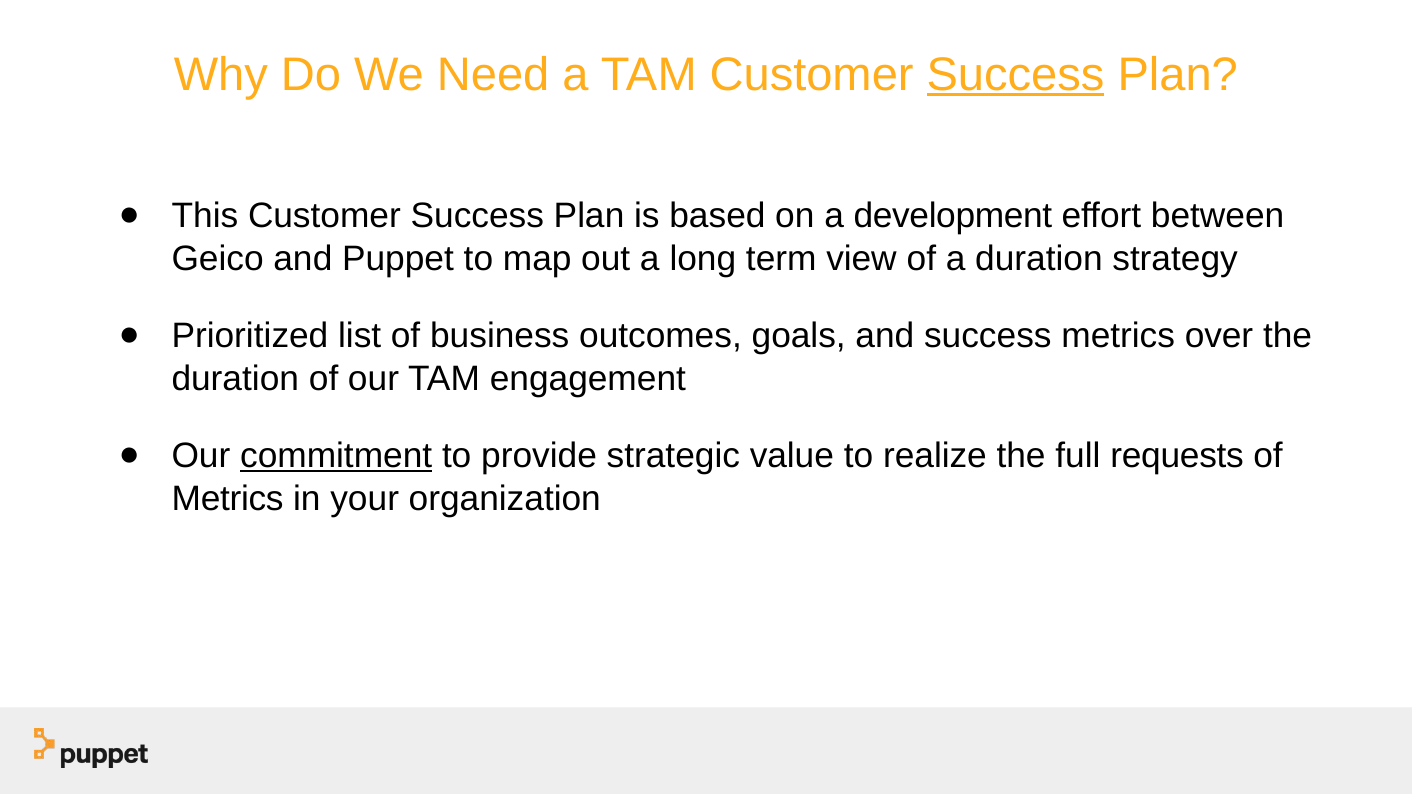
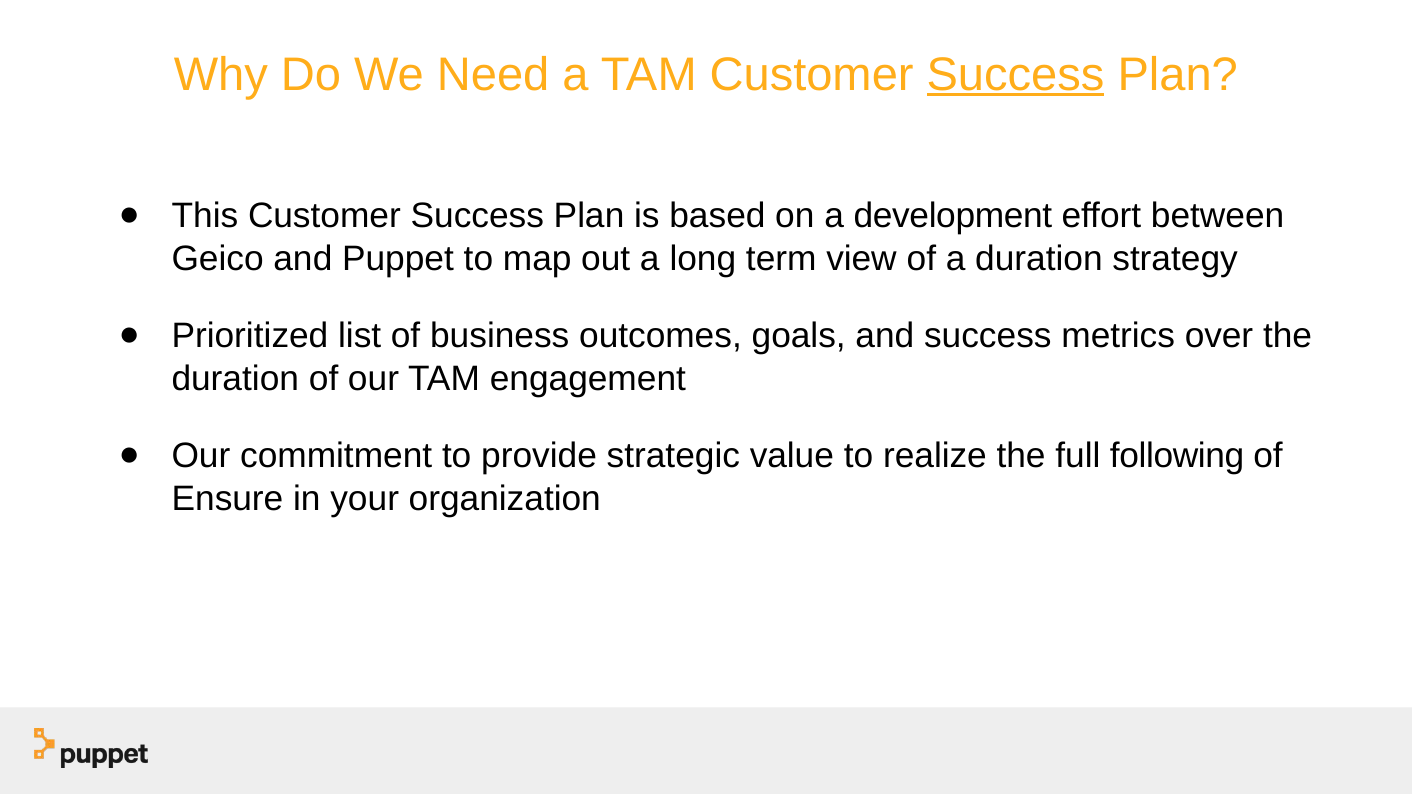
commitment underline: present -> none
requests: requests -> following
Metrics at (228, 499): Metrics -> Ensure
